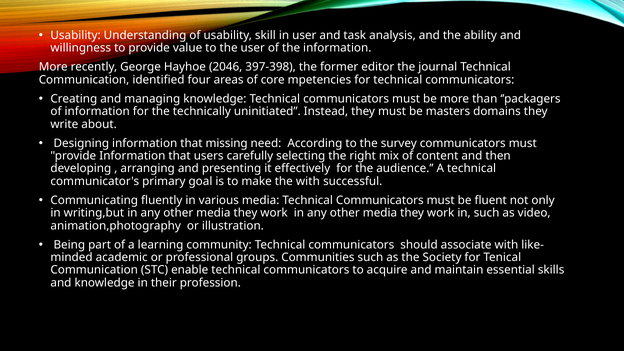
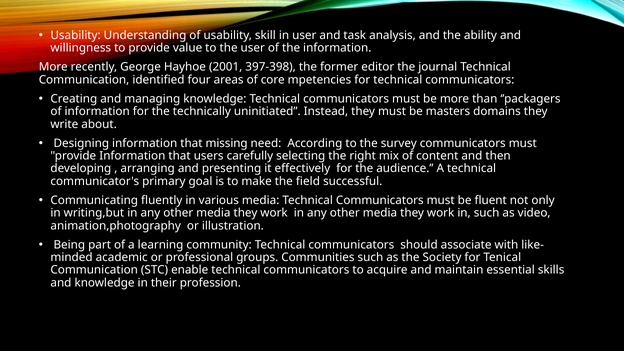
2046: 2046 -> 2001
the with: with -> field
